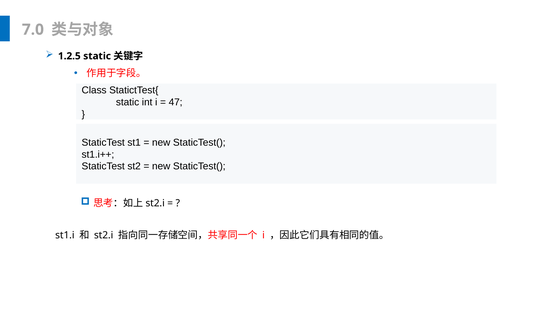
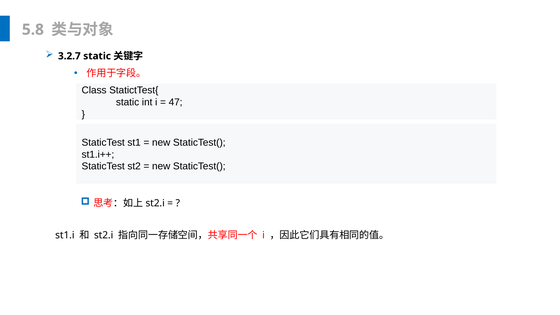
7.0: 7.0 -> 5.8
1.2.5: 1.2.5 -> 3.2.7
